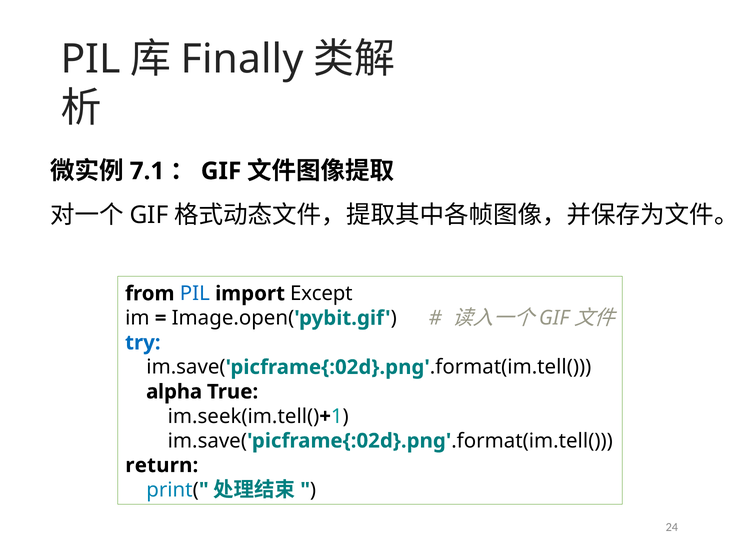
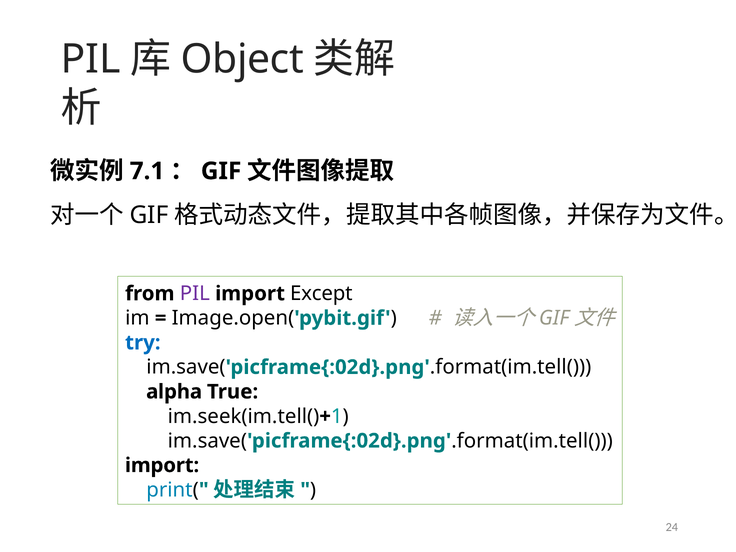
Finally: Finally -> Object
PIL at (195, 294) colour: blue -> purple
return at (162, 465): return -> import
